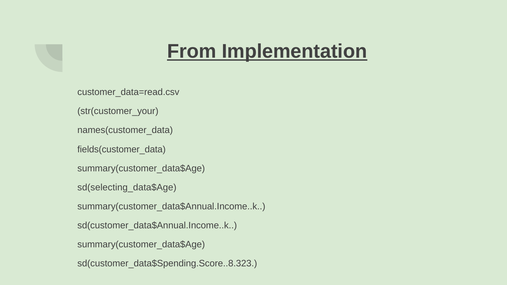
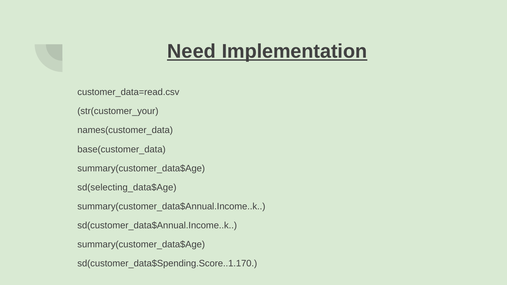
From: From -> Need
fields(customer_data: fields(customer_data -> base(customer_data
sd(customer_data$Spending.Score..8.323: sd(customer_data$Spending.Score..8.323 -> sd(customer_data$Spending.Score..1.170
